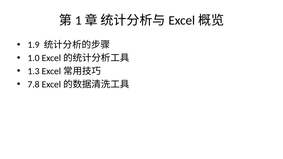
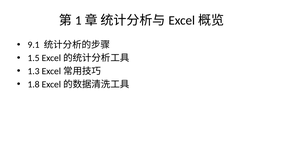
1.9: 1.9 -> 9.1
1.0: 1.0 -> 1.5
7.8: 7.8 -> 1.8
